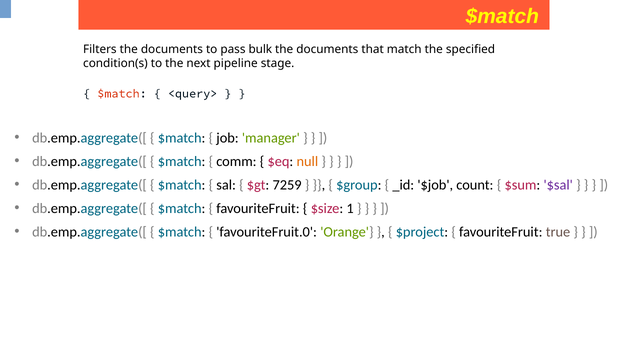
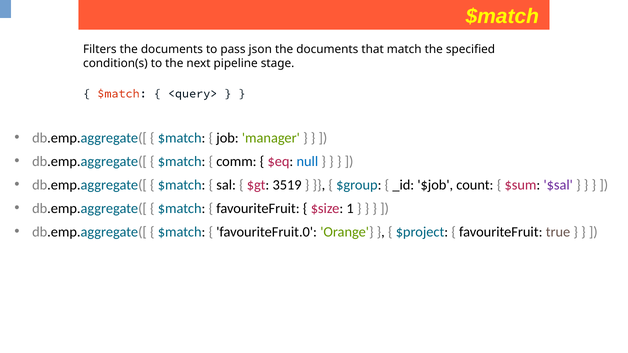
bulk: bulk -> json
null colour: orange -> blue
7259: 7259 -> 3519
